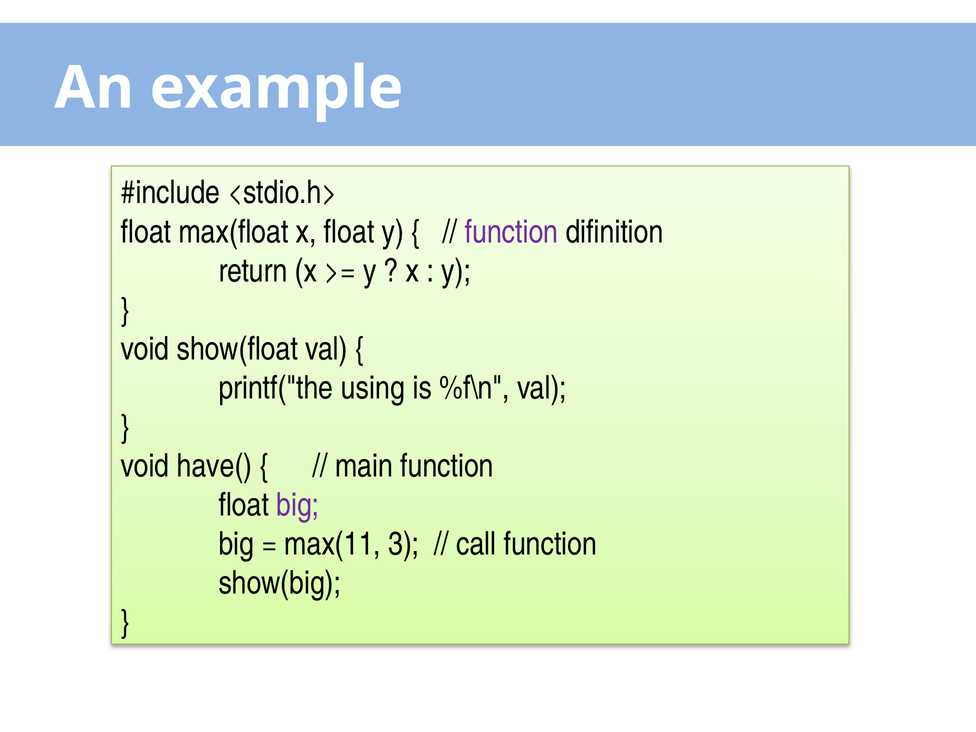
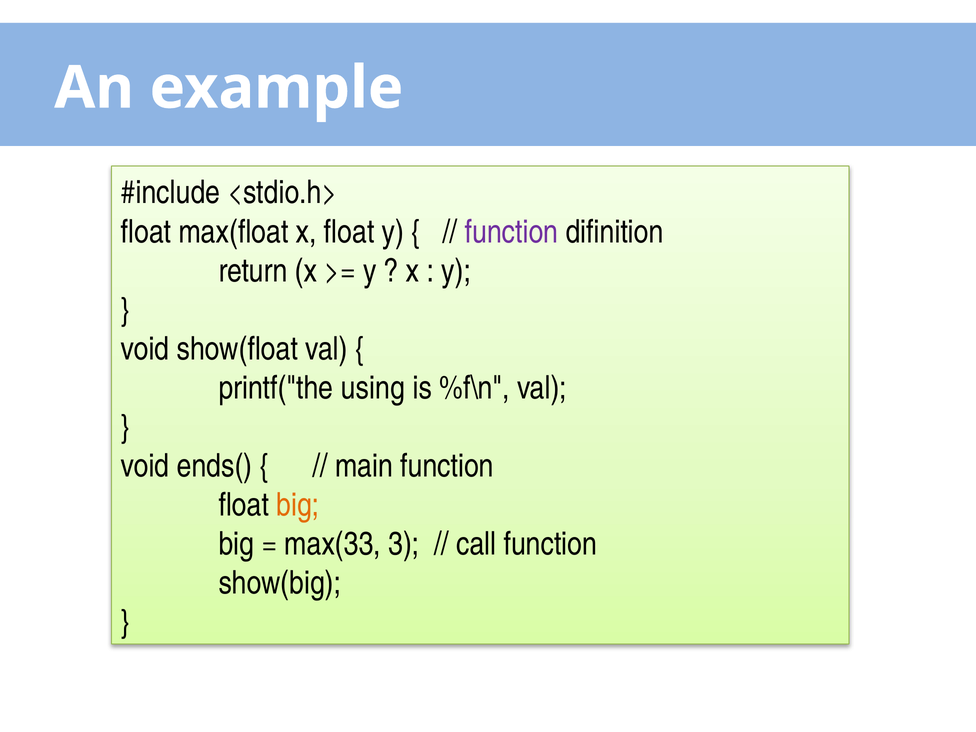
have(: have( -> ends(
big at (298, 505) colour: purple -> orange
max(11: max(11 -> max(33
